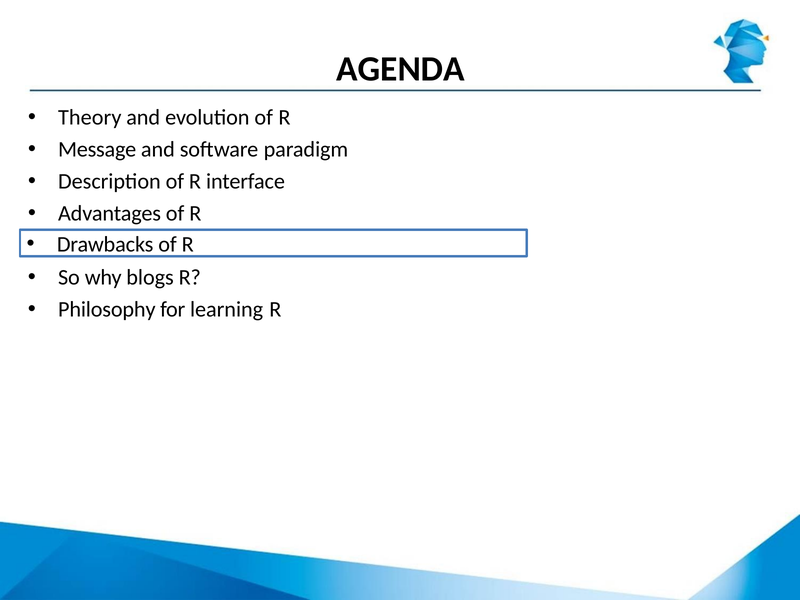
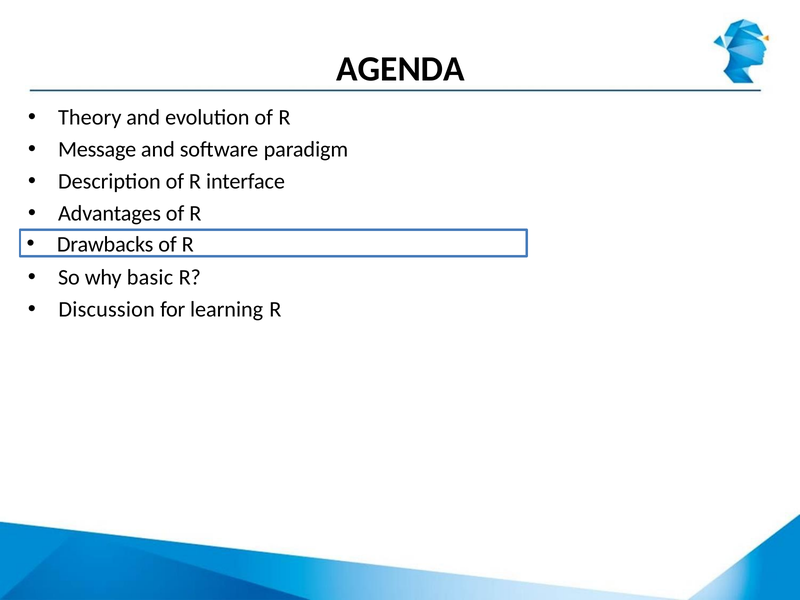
blogs: blogs -> basic
Philosophy: Philosophy -> Discussion
